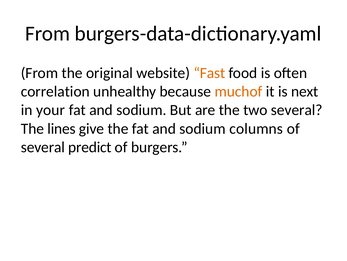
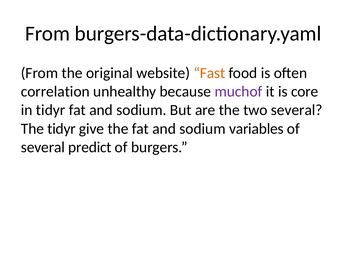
muchof colour: orange -> purple
next: next -> core
in your: your -> tidyr
The lines: lines -> tidyr
columns: columns -> variables
